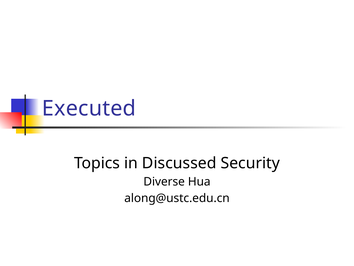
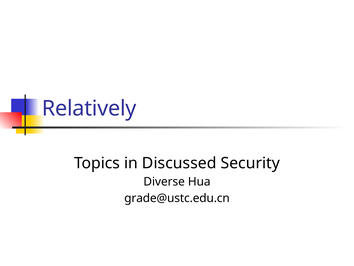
Executed: Executed -> Relatively
along@ustc.edu.cn: along@ustc.edu.cn -> grade@ustc.edu.cn
